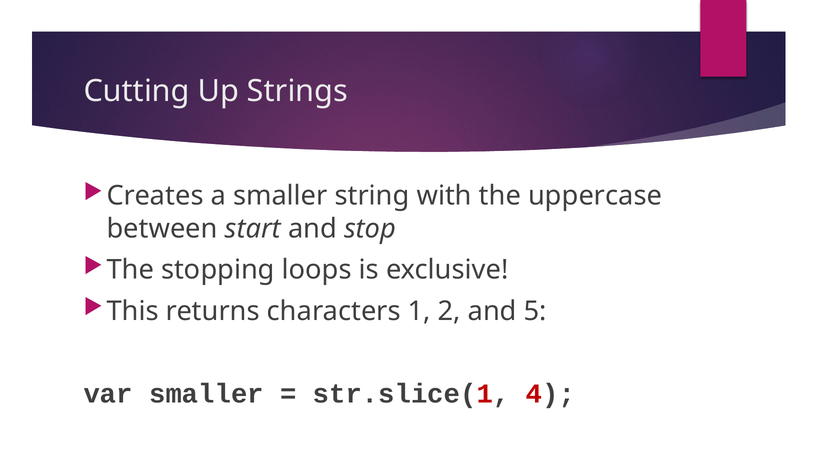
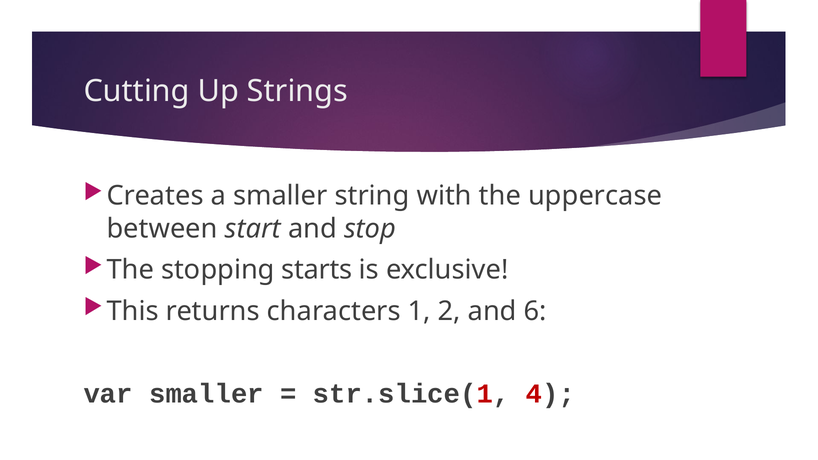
loops: loops -> starts
5: 5 -> 6
